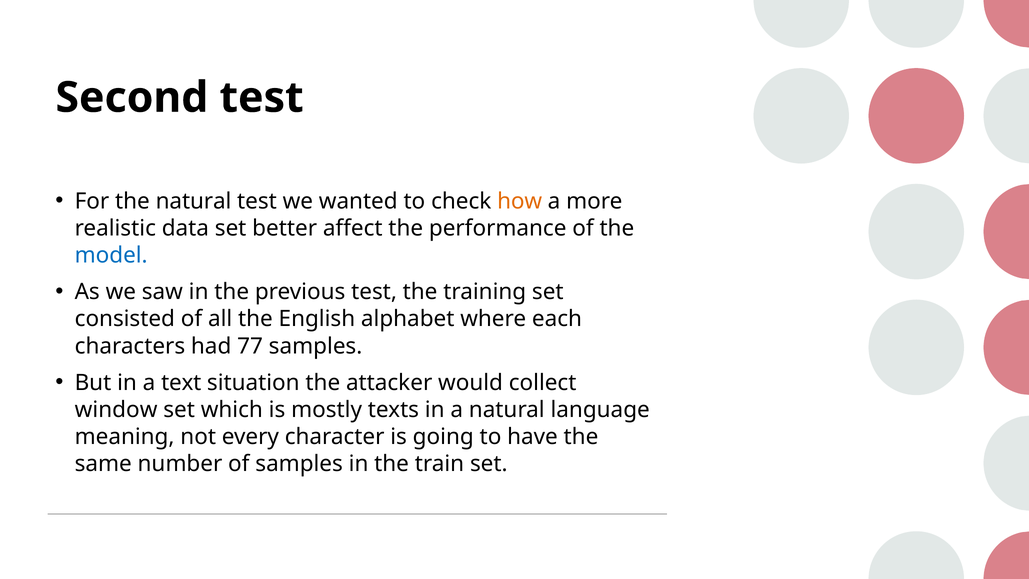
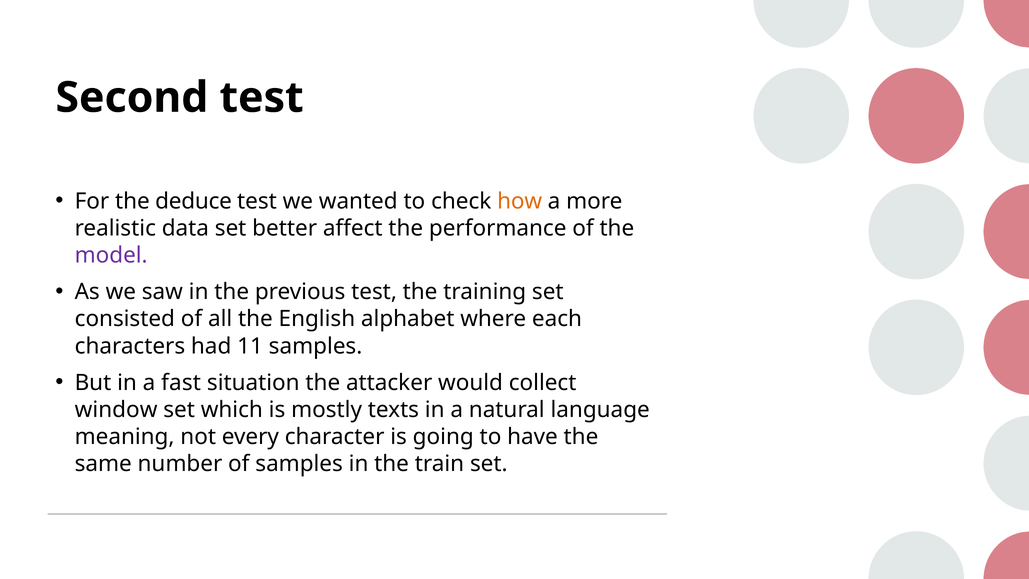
the natural: natural -> deduce
model colour: blue -> purple
77: 77 -> 11
text: text -> fast
